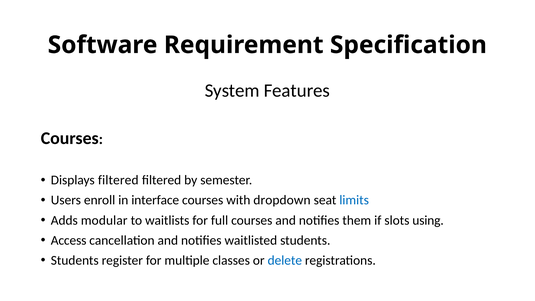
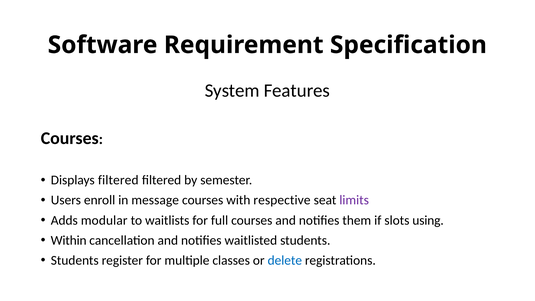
interface: interface -> message
dropdown: dropdown -> respective
limits colour: blue -> purple
Access: Access -> Within
